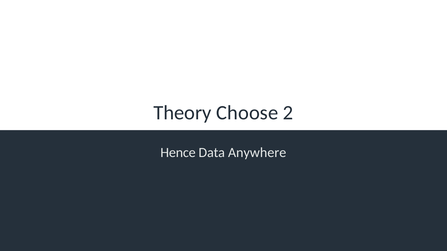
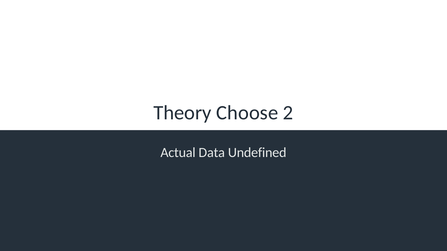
Hence: Hence -> Actual
Anywhere: Anywhere -> Undefined
